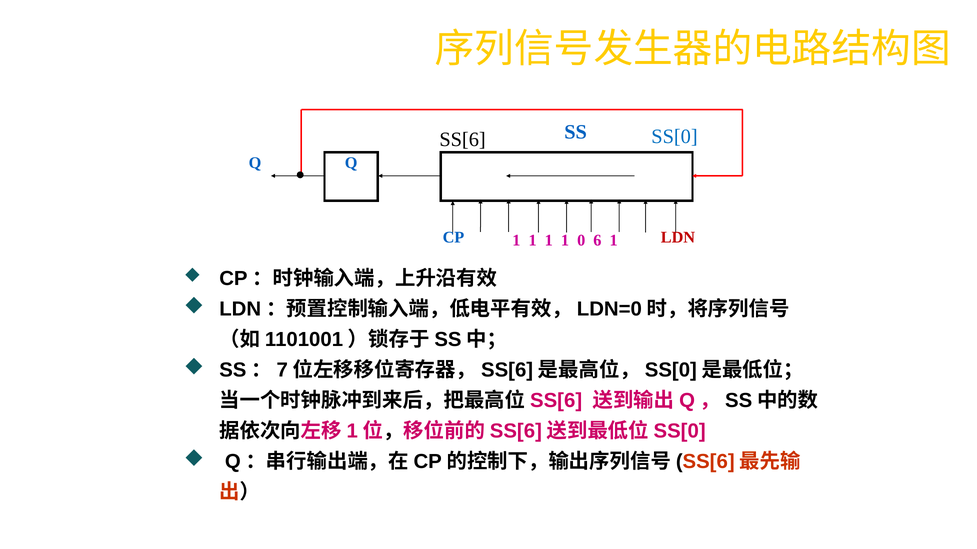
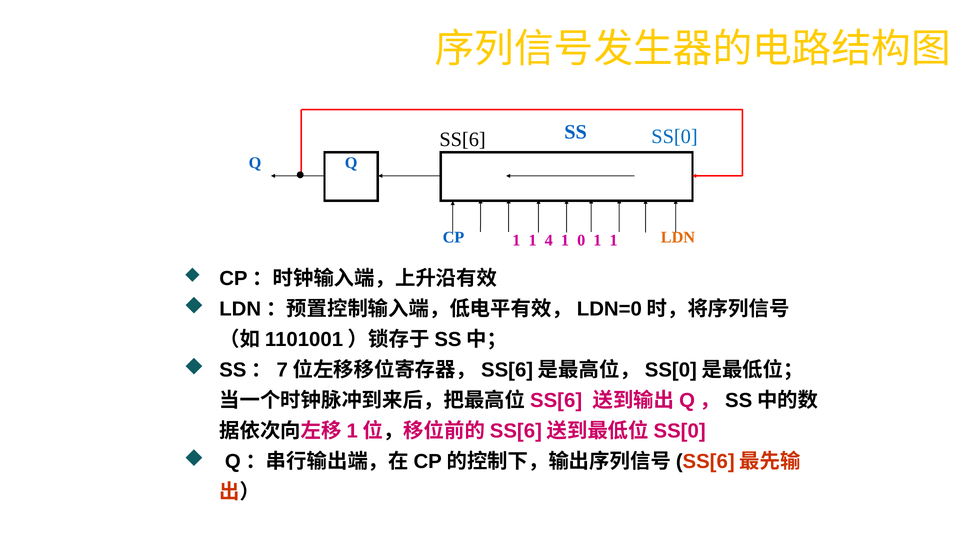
LDN colour: red -> orange
1 at (549, 240): 1 -> 4
0 6: 6 -> 1
